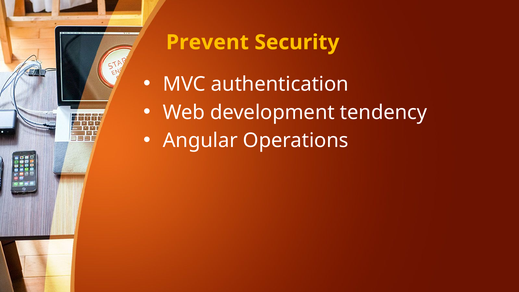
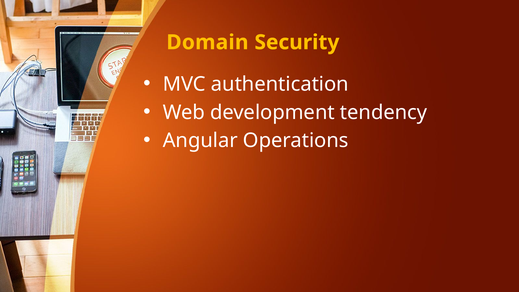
Prevent: Prevent -> Domain
